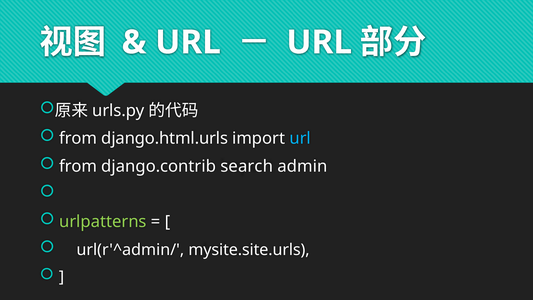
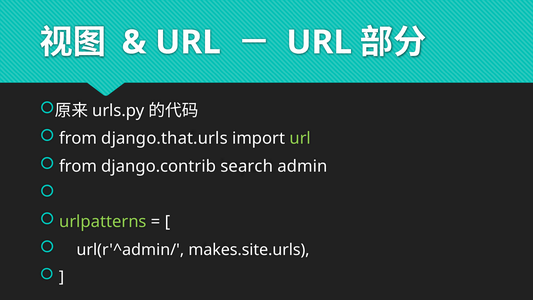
django.html.urls: django.html.urls -> django.that.urls
url at (300, 138) colour: light blue -> light green
mysite.site.urls: mysite.site.urls -> makes.site.urls
